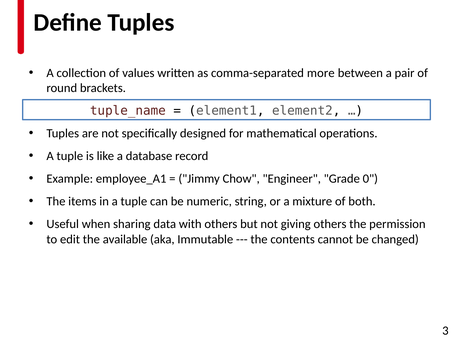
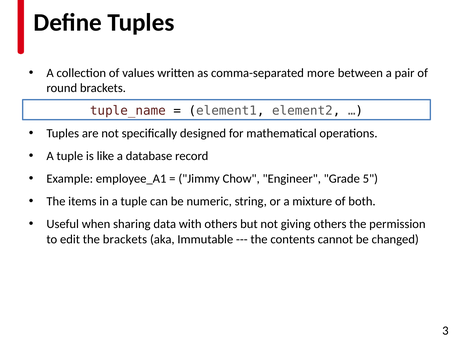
0: 0 -> 5
the available: available -> brackets
